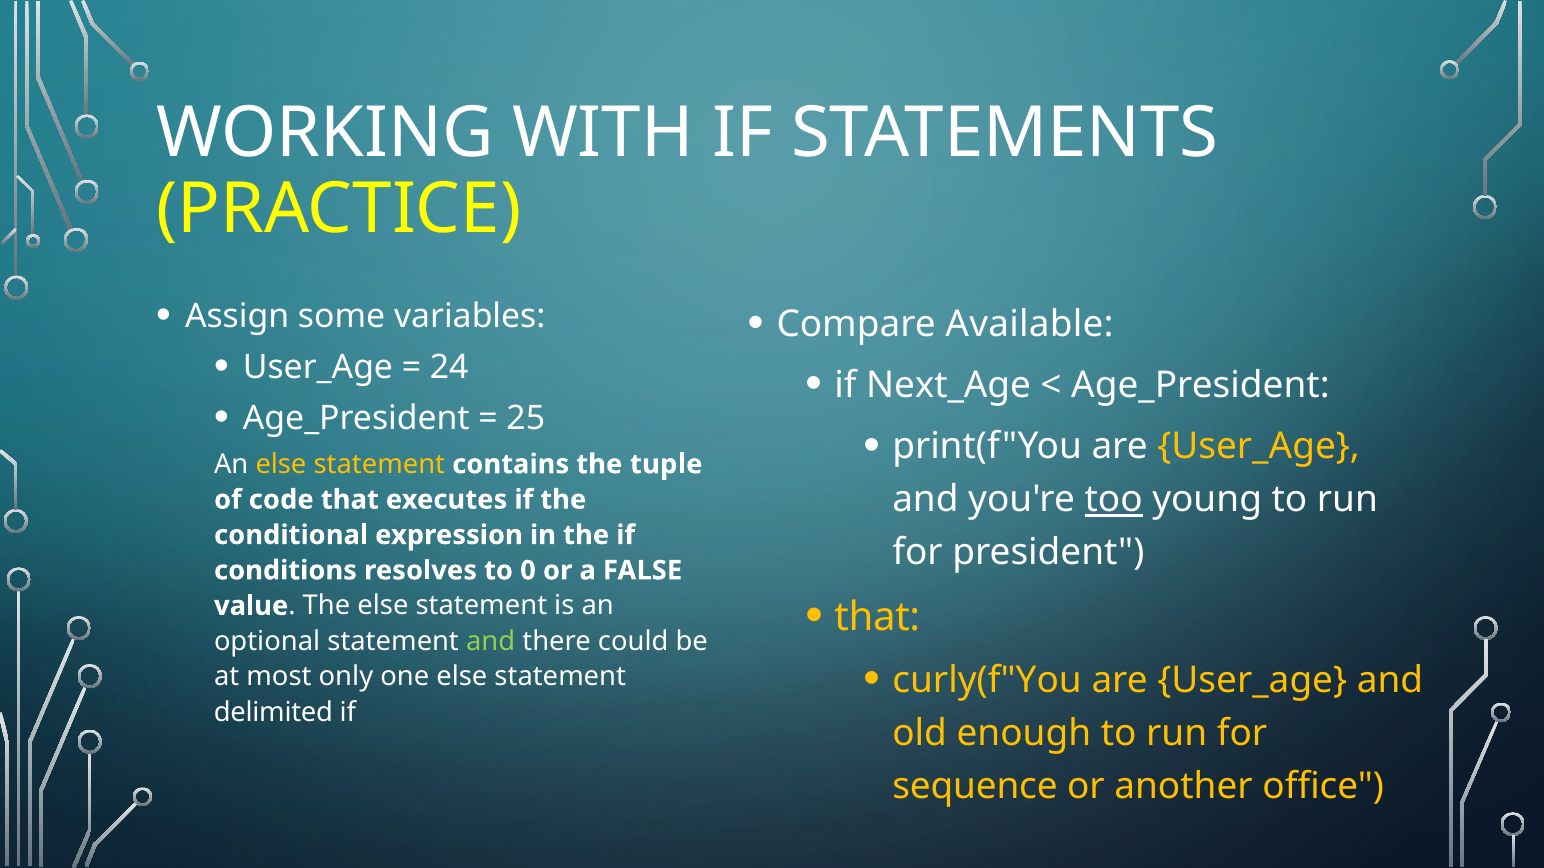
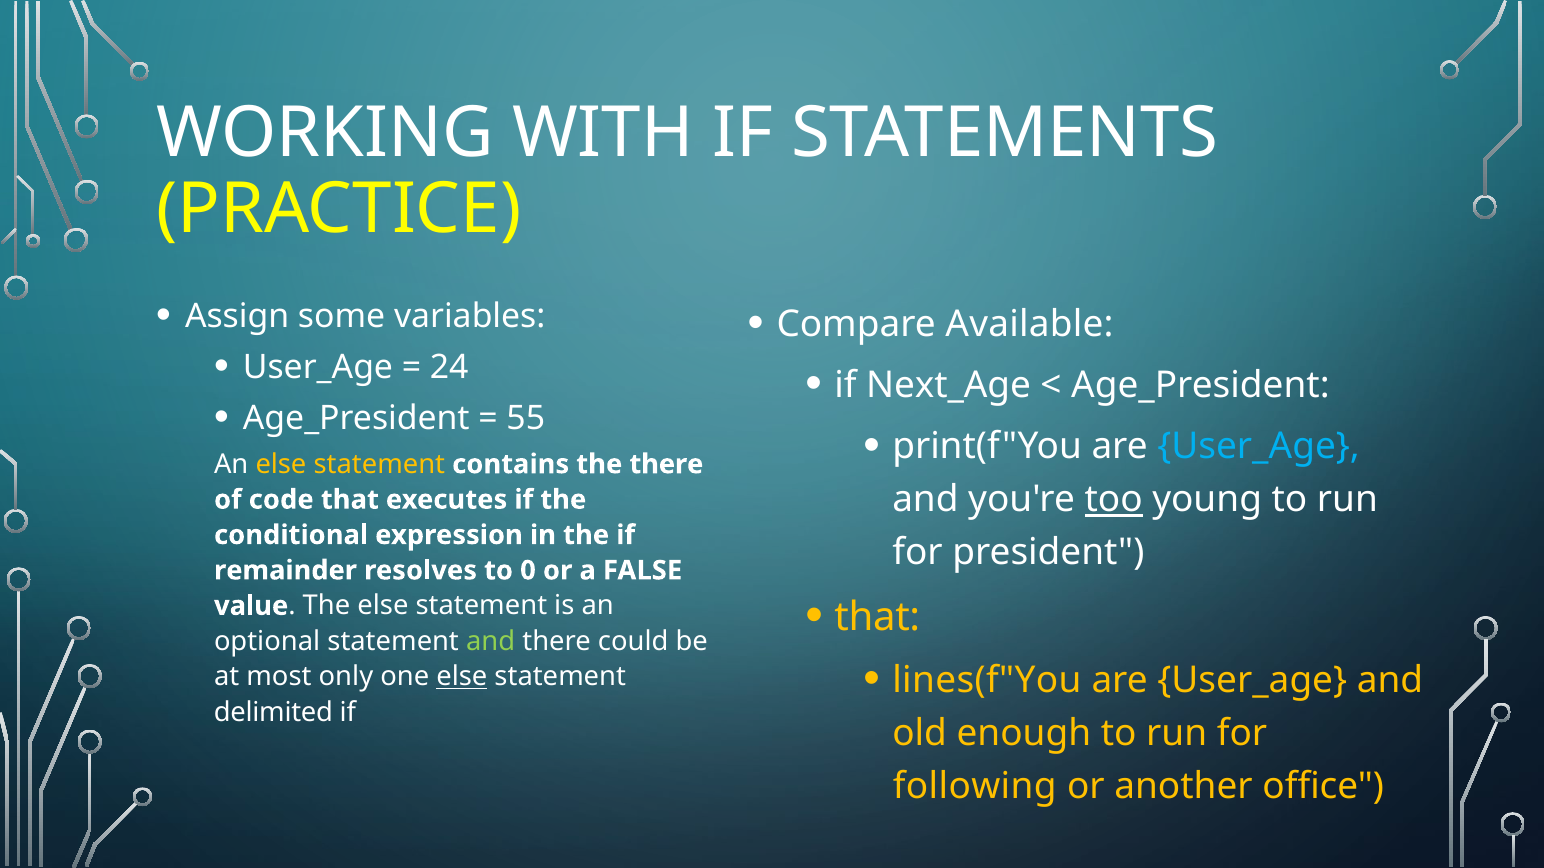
25: 25 -> 55
User_Age at (1259, 447) colour: yellow -> light blue
the tuple: tuple -> there
conditions: conditions -> remainder
curly(f"You: curly(f"You -> lines(f"You
else at (462, 677) underline: none -> present
sequence: sequence -> following
